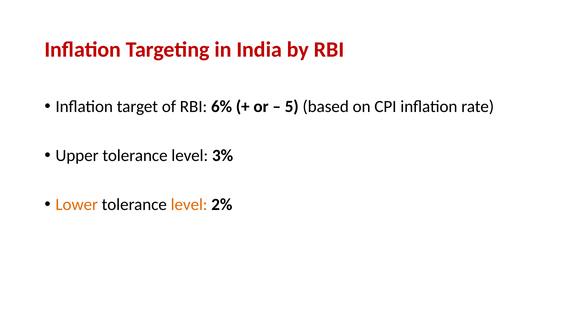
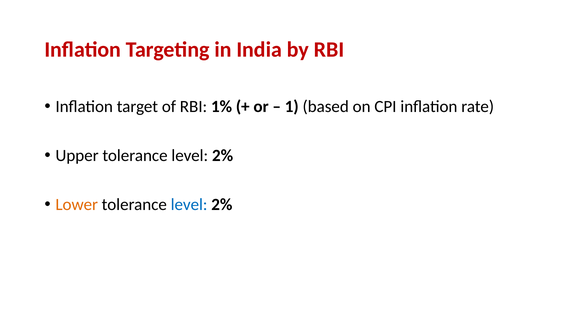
6%: 6% -> 1%
5: 5 -> 1
Upper tolerance level 3%: 3% -> 2%
level at (189, 204) colour: orange -> blue
